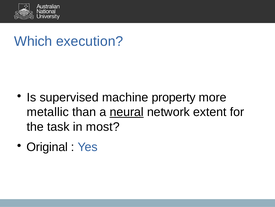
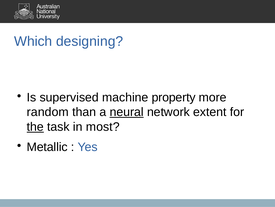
execution: execution -> designing
metallic: metallic -> random
the underline: none -> present
Original: Original -> Metallic
